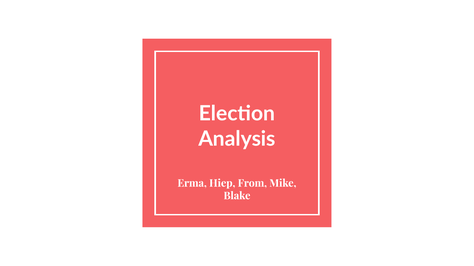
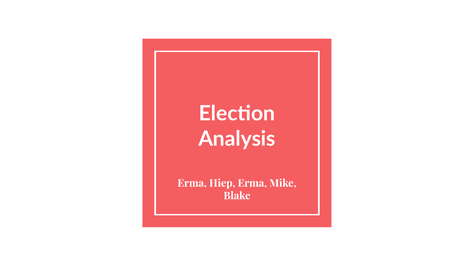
Hiep From: From -> Erma
